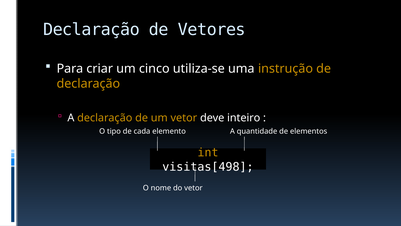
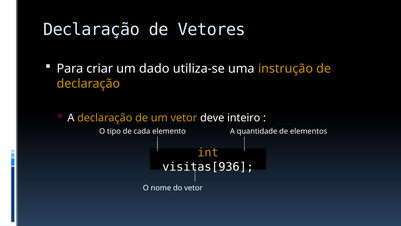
cinco: cinco -> dado
visitas[498: visitas[498 -> visitas[936
